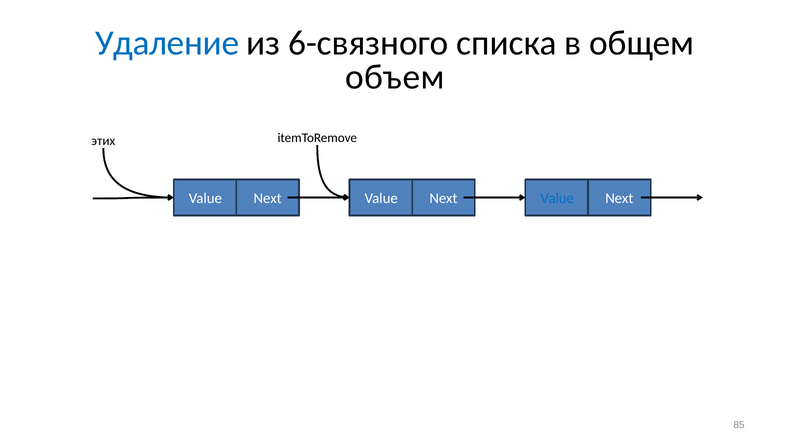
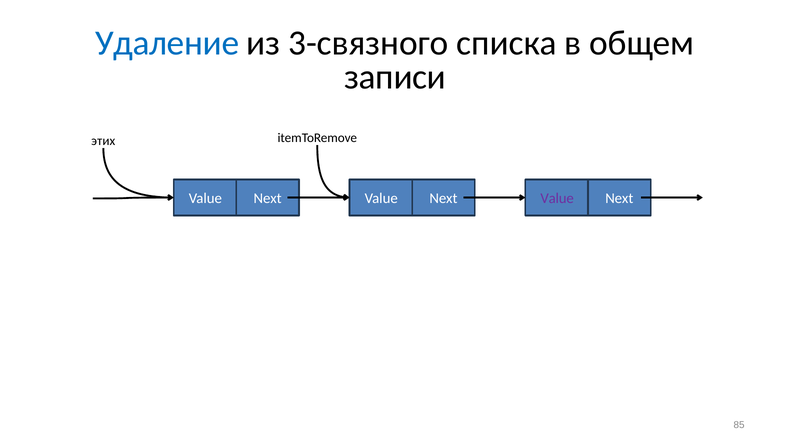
6-связного: 6-связного -> 3-связного
объем: объем -> записи
Value at (557, 198) colour: blue -> purple
